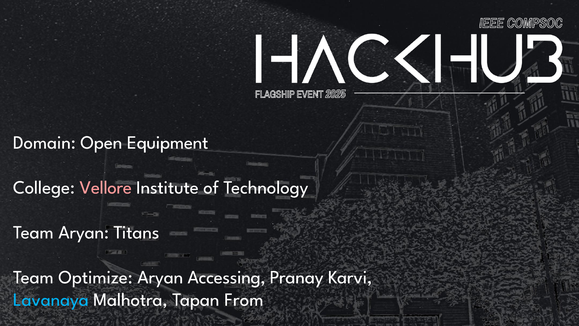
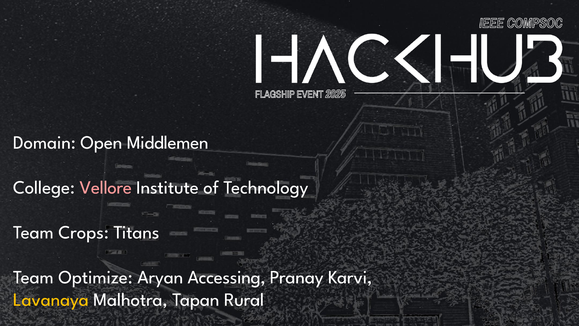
Equipment: Equipment -> Middlemen
Team Aryan: Aryan -> Crops
Lavanaya colour: light blue -> yellow
From: From -> Rural
